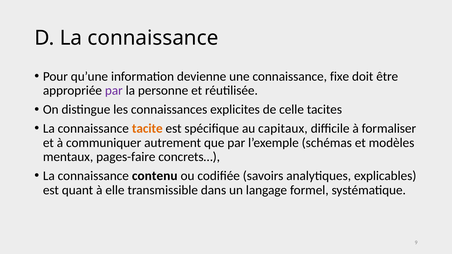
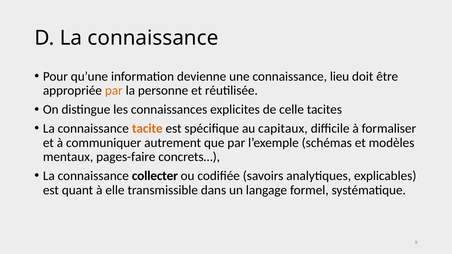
fixe: fixe -> lieu
par at (114, 91) colour: purple -> orange
contenu: contenu -> collecter
